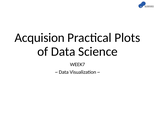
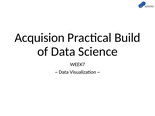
Plots: Plots -> Build
